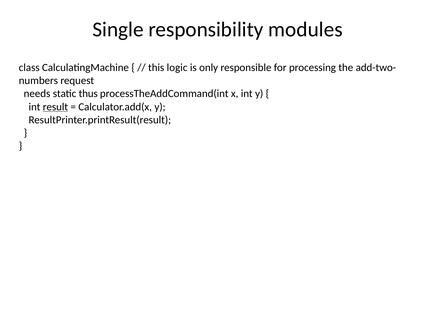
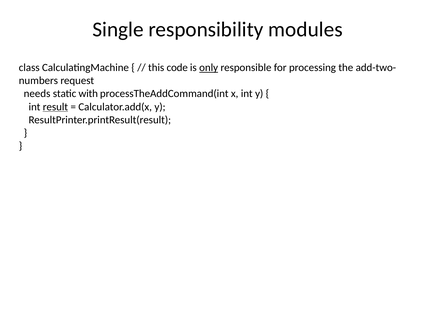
logic: logic -> code
only underline: none -> present
thus: thus -> with
